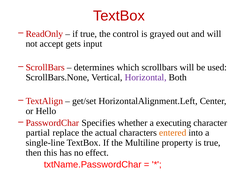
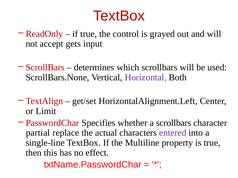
Hello: Hello -> Limit
a executing: executing -> scrollbars
entered colour: orange -> purple
